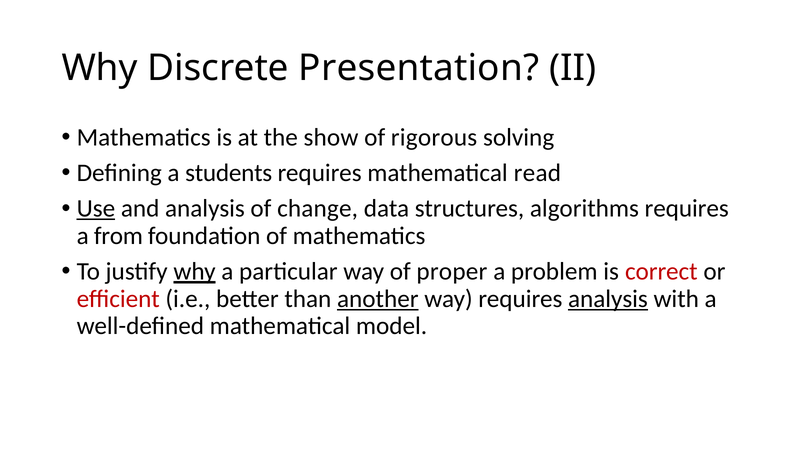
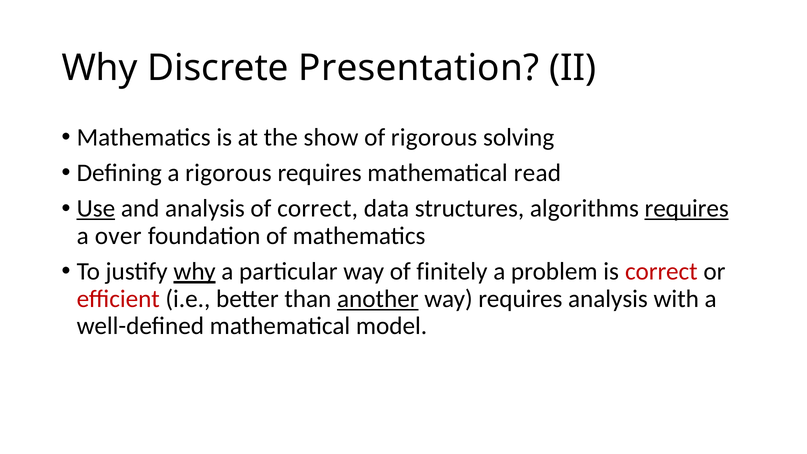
a students: students -> rigorous
of change: change -> correct
requires at (687, 209) underline: none -> present
from: from -> over
proper: proper -> finitely
analysis at (608, 299) underline: present -> none
